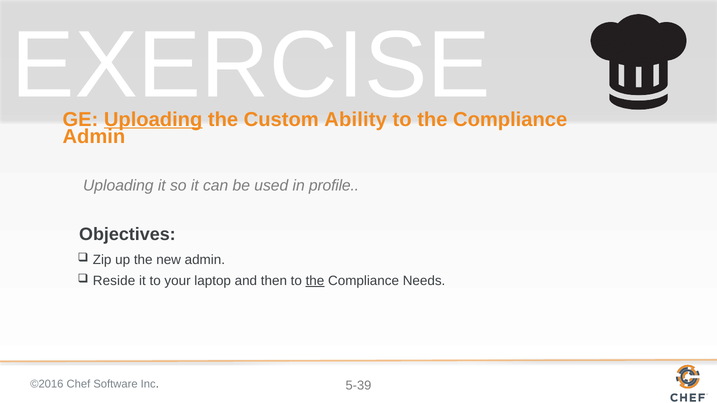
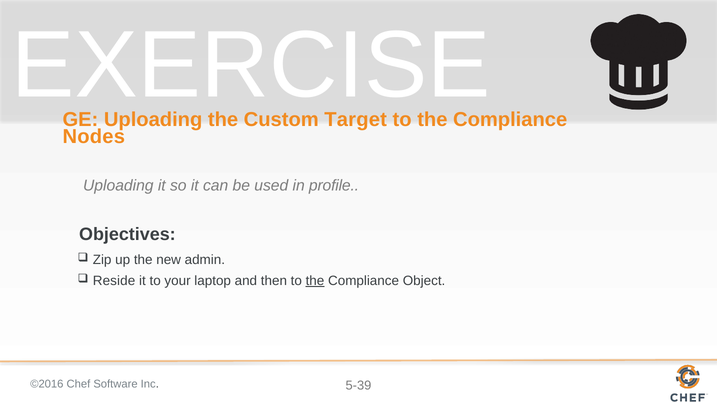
Uploading at (153, 119) underline: present -> none
Ability: Ability -> Target
Admin at (94, 137): Admin -> Nodes
Needs: Needs -> Object
